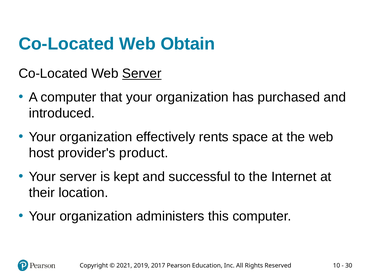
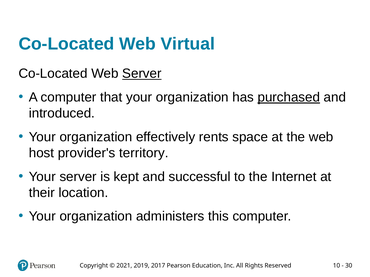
Obtain: Obtain -> Virtual
purchased underline: none -> present
product: product -> territory
